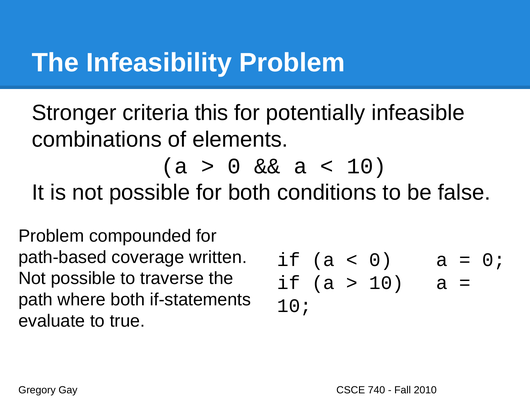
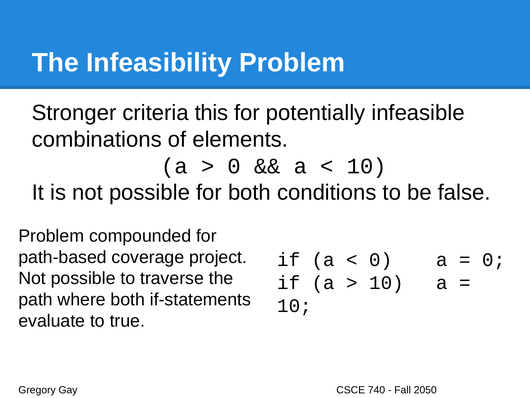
written: written -> project
2010: 2010 -> 2050
